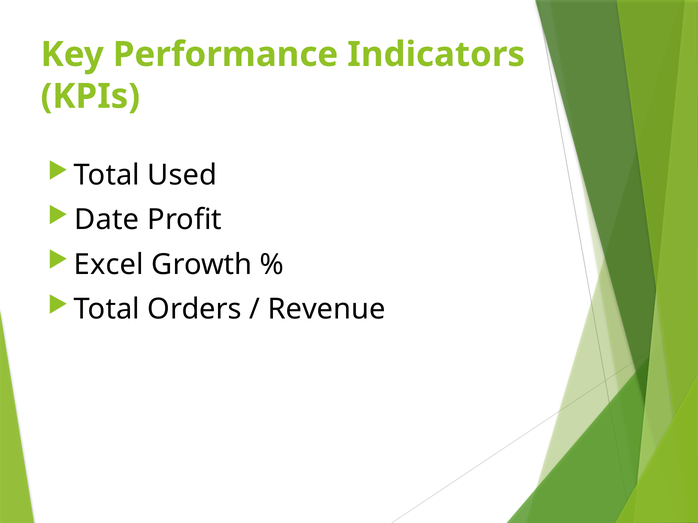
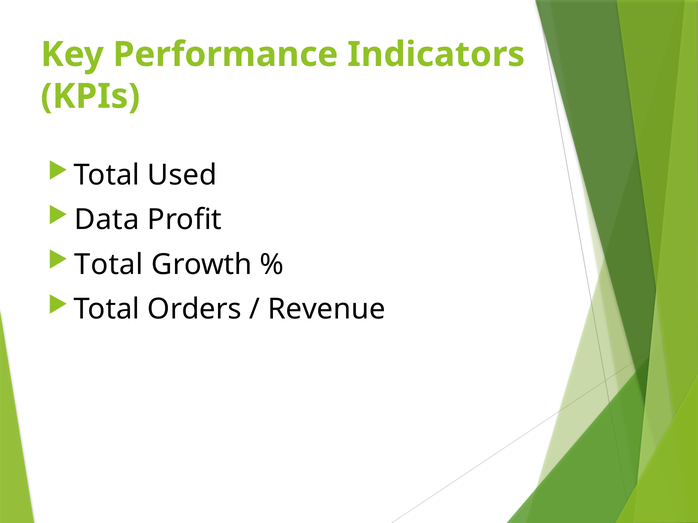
Date: Date -> Data
Excel at (109, 265): Excel -> Total
